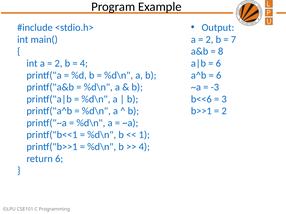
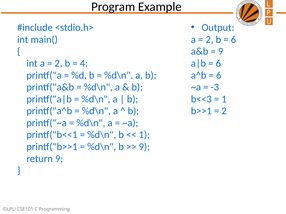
7 at (233, 40): 7 -> 6
8 at (221, 51): 8 -> 9
b<<6: b<<6 -> b<<3
3 at (224, 99): 3 -> 1
4 at (144, 147): 4 -> 9
return 6: 6 -> 9
